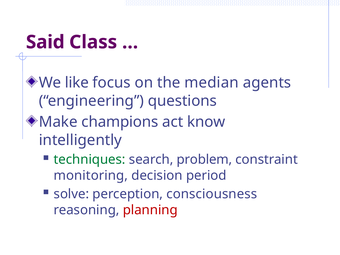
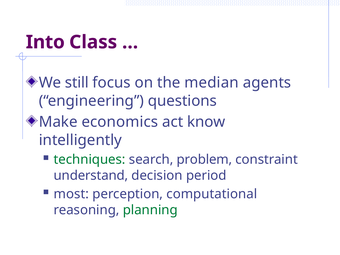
Said: Said -> Into
like: like -> still
champions: champions -> economics
monitoring: monitoring -> understand
solve: solve -> most
consciousness: consciousness -> computational
planning colour: red -> green
